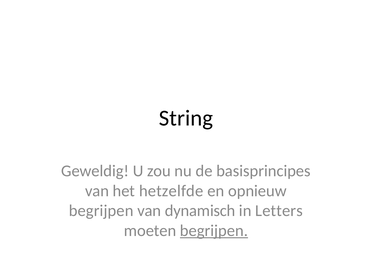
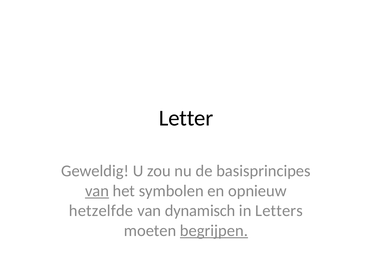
String: String -> Letter
van at (97, 191) underline: none -> present
hetzelfde: hetzelfde -> symbolen
begrijpen at (101, 211): begrijpen -> hetzelfde
